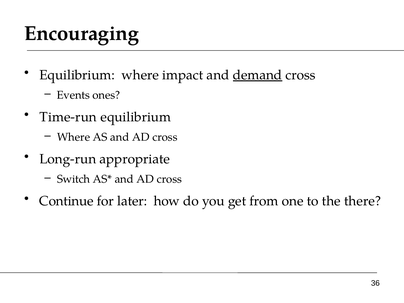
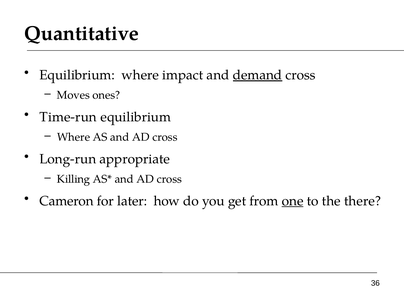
Encouraging: Encouraging -> Quantitative
Events: Events -> Moves
Switch: Switch -> Killing
Continue: Continue -> Cameron
one underline: none -> present
